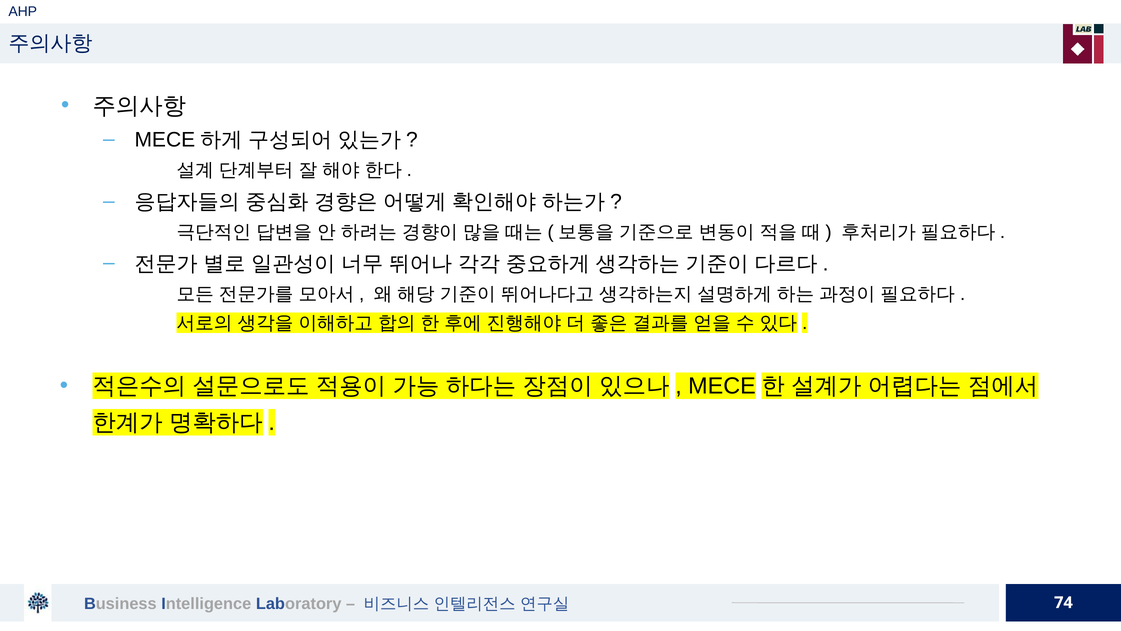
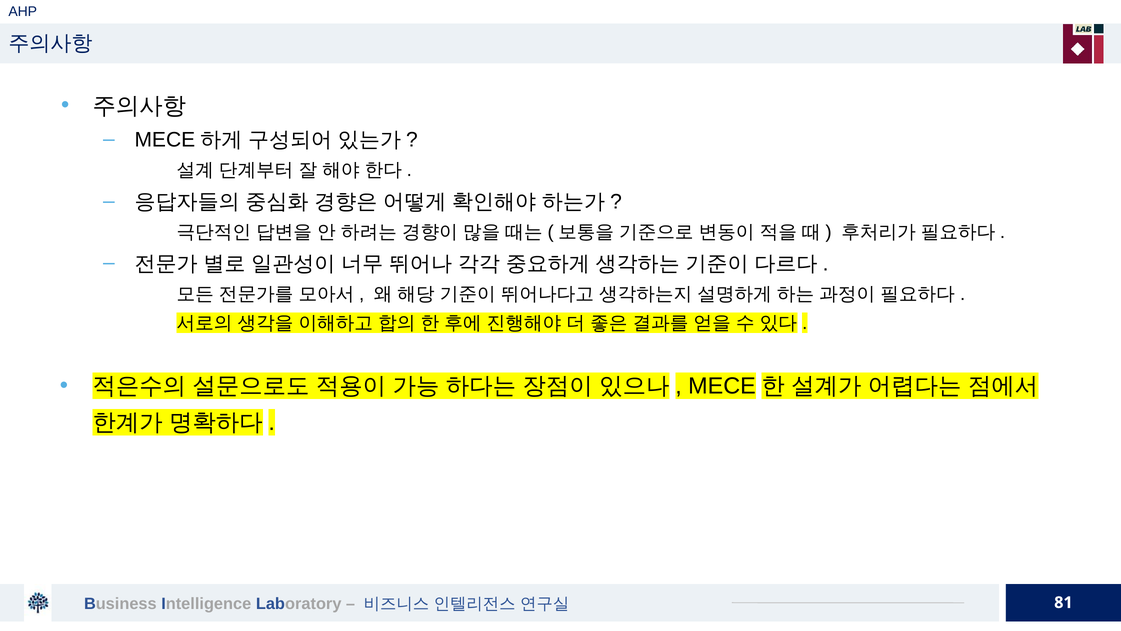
74: 74 -> 81
